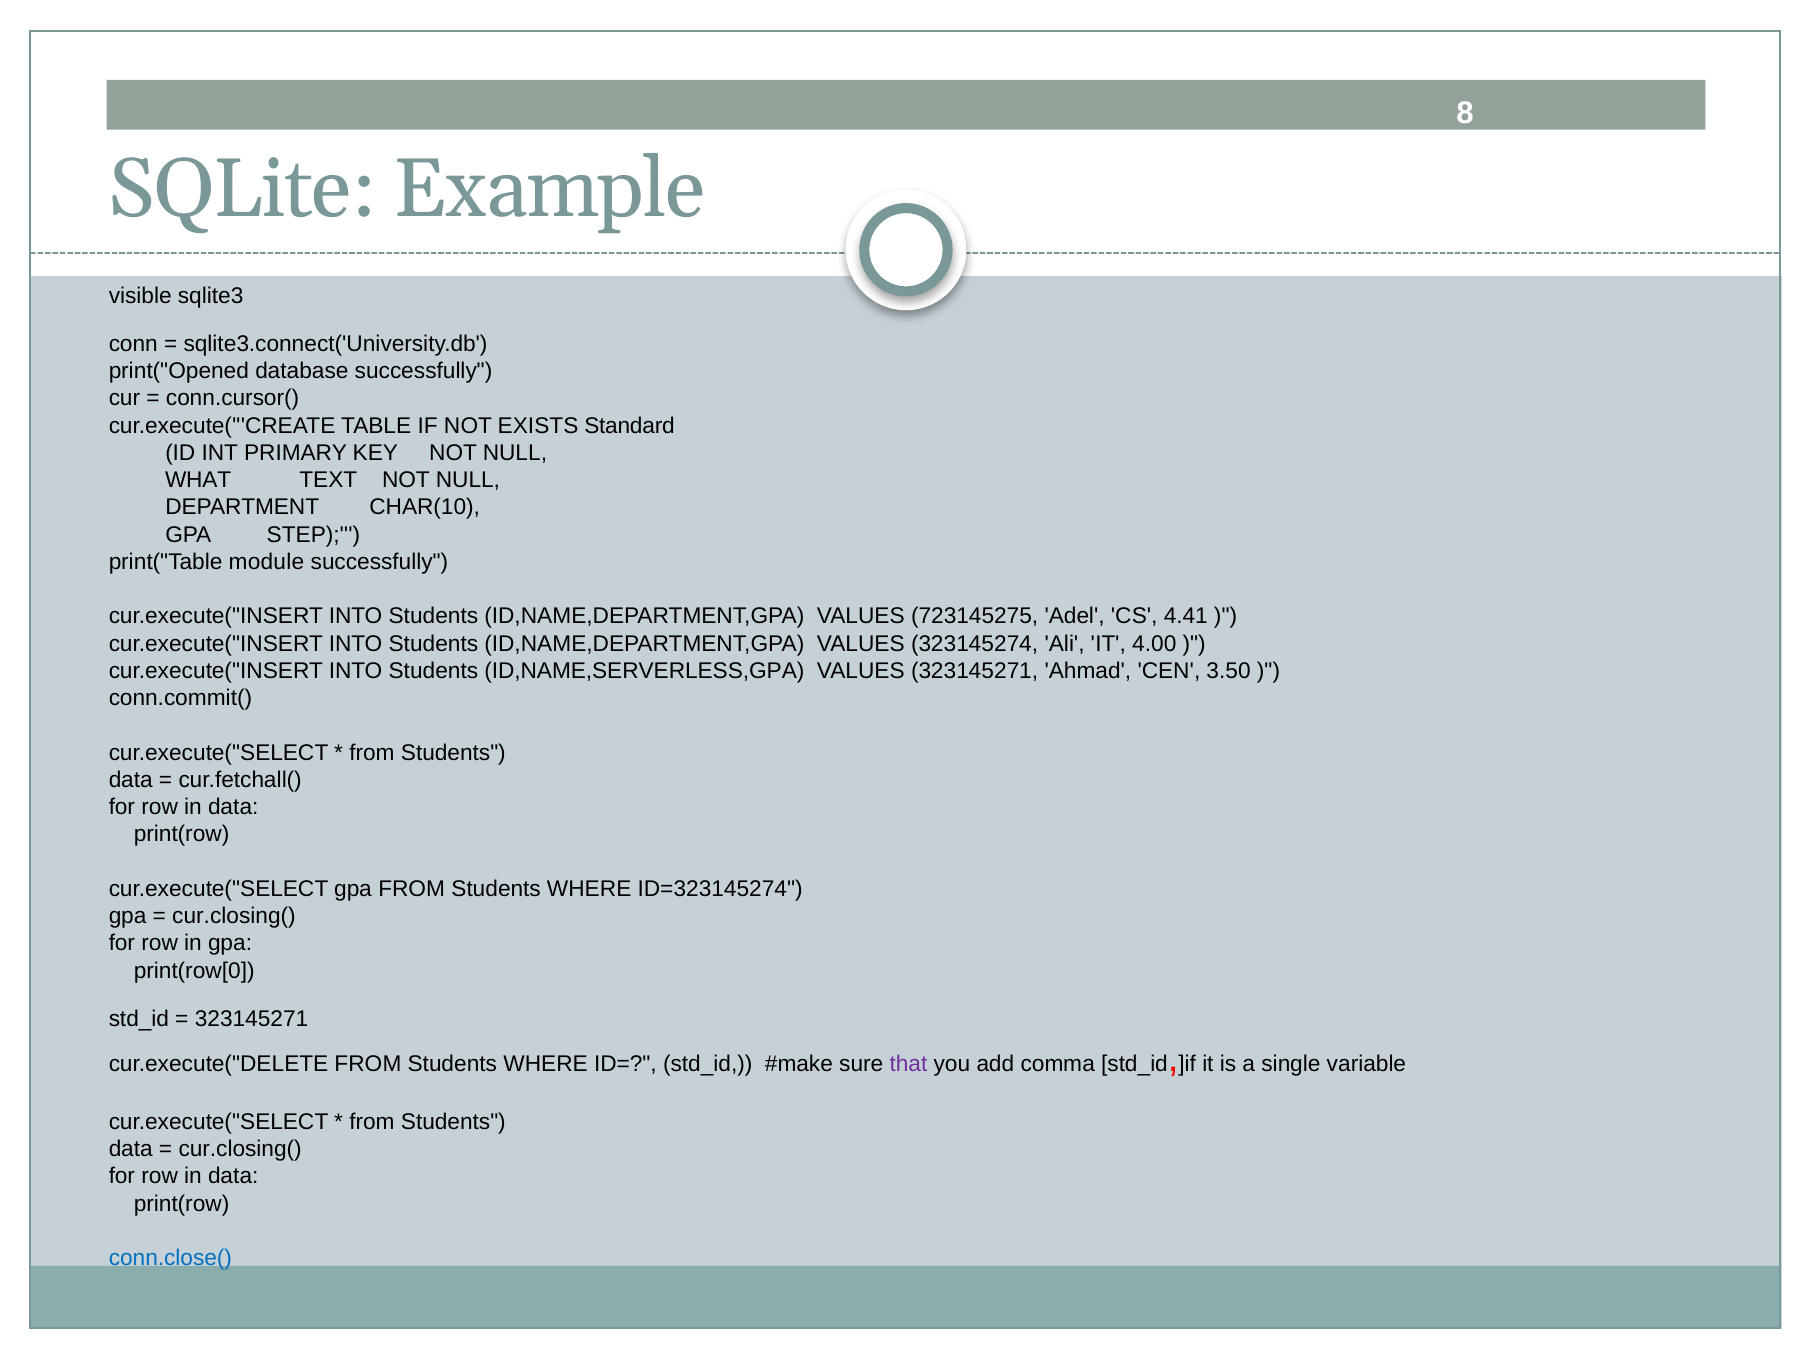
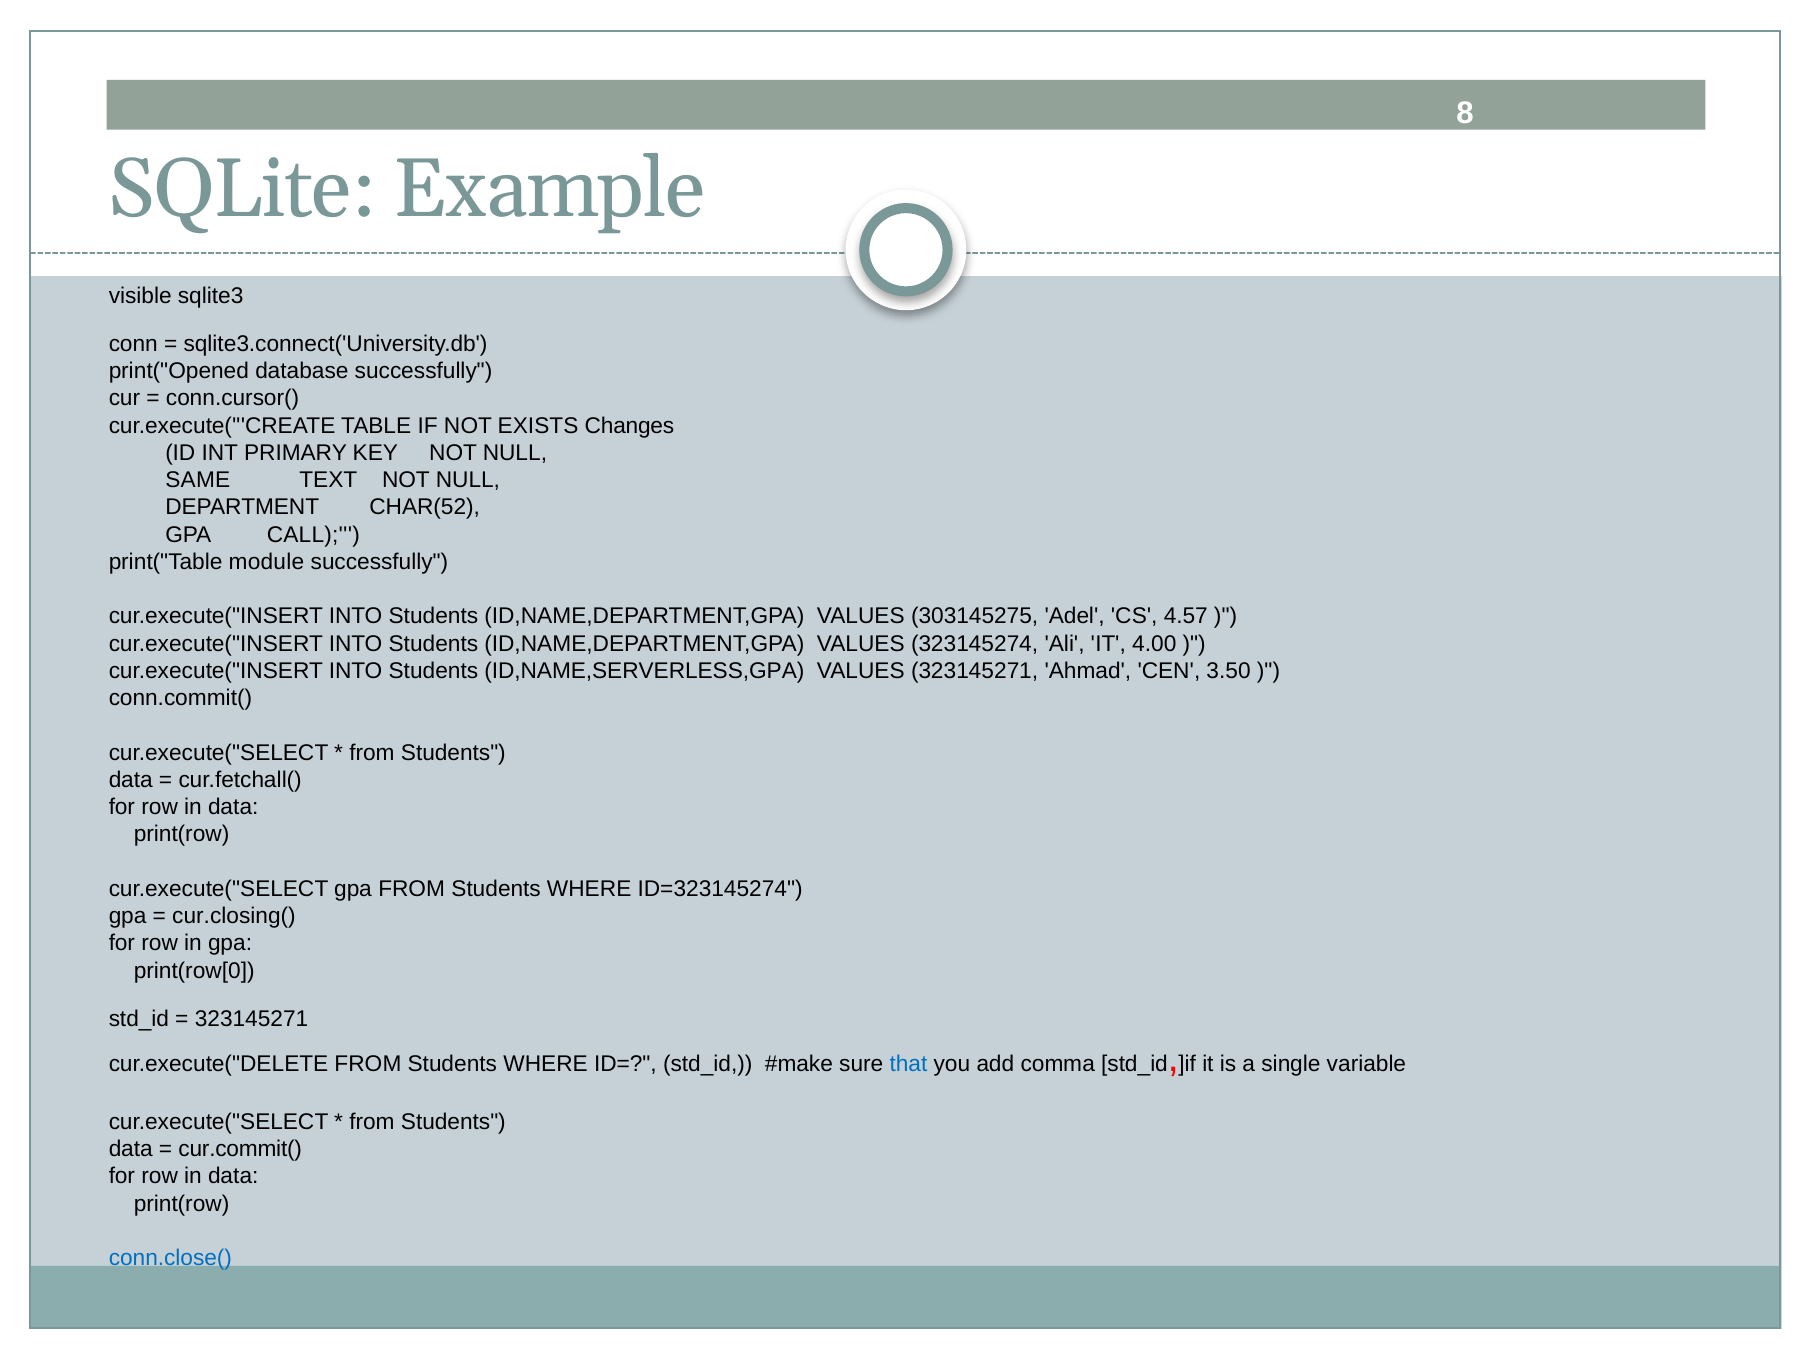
Standard: Standard -> Changes
WHAT: WHAT -> SAME
CHAR(10: CHAR(10 -> CHAR(52
STEP: STEP -> CALL
723145275: 723145275 -> 303145275
4.41: 4.41 -> 4.57
that colour: purple -> blue
cur.closing( at (240, 1149): cur.closing( -> cur.commit(
